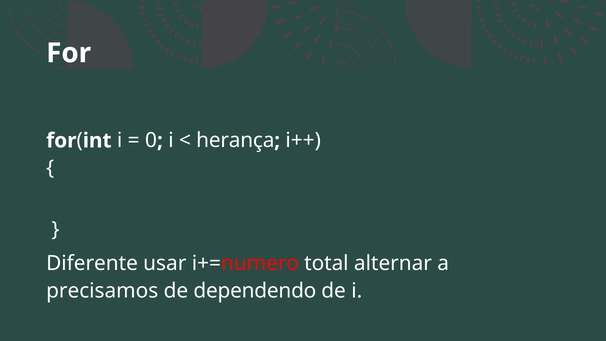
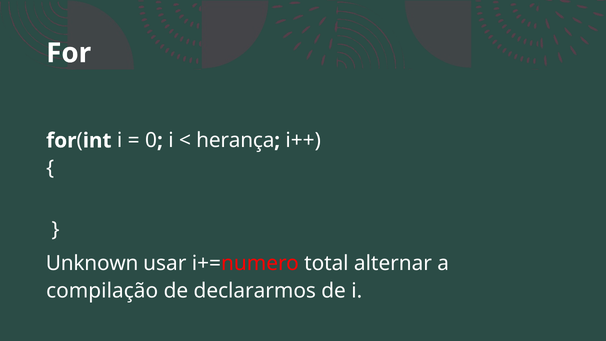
Diferente: Diferente -> Unknown
precisamos: precisamos -> compilação
dependendo: dependendo -> declararmos
